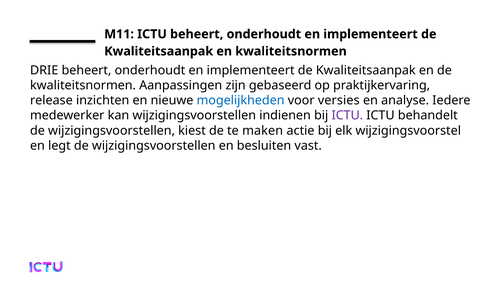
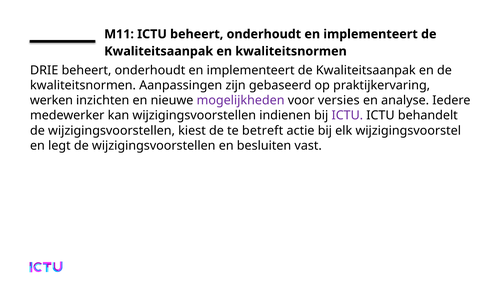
release: release -> werken
mogelijkheden colour: blue -> purple
maken: maken -> betreft
